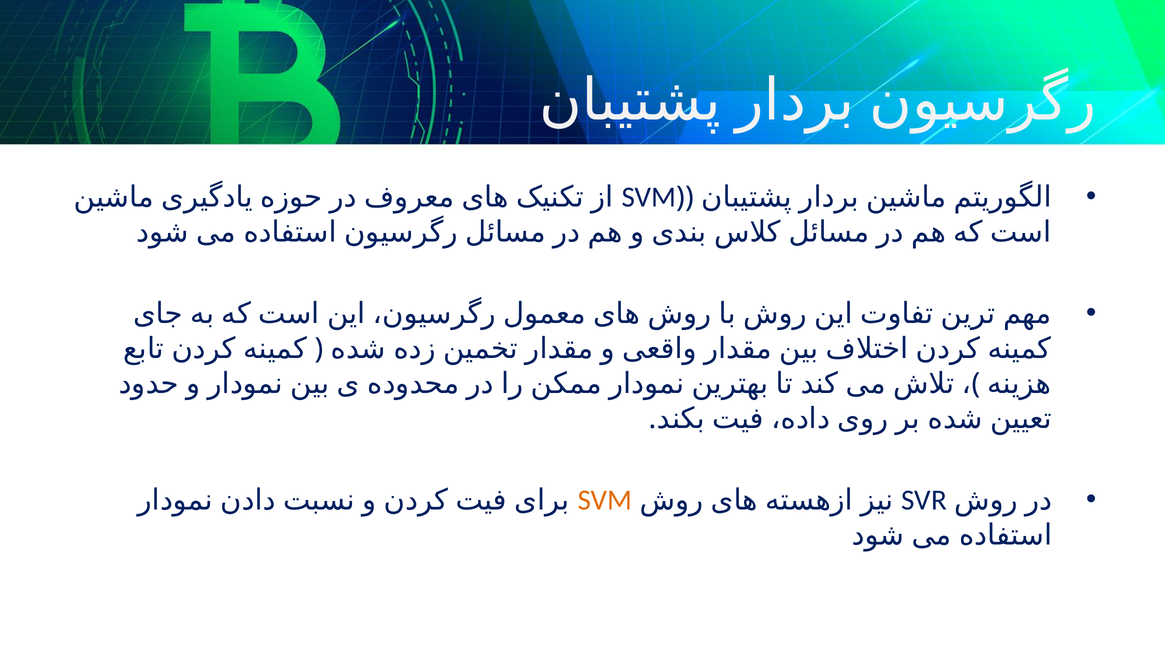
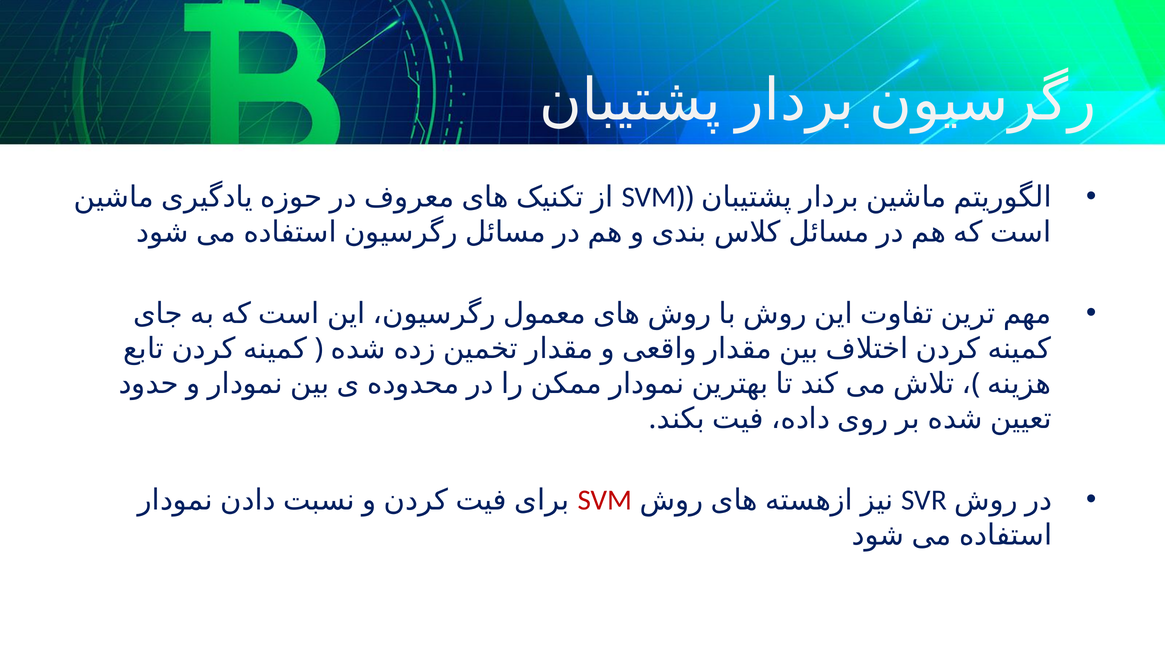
SVM at (605, 500) colour: orange -> red
